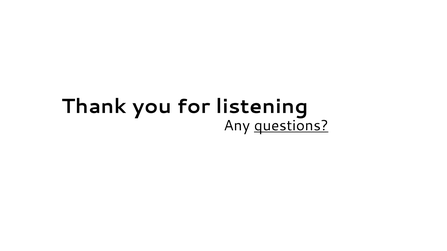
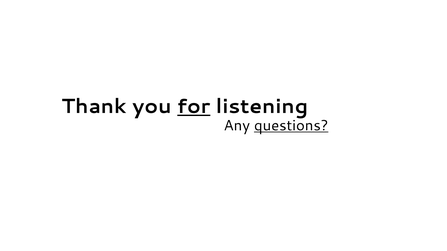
for underline: none -> present
